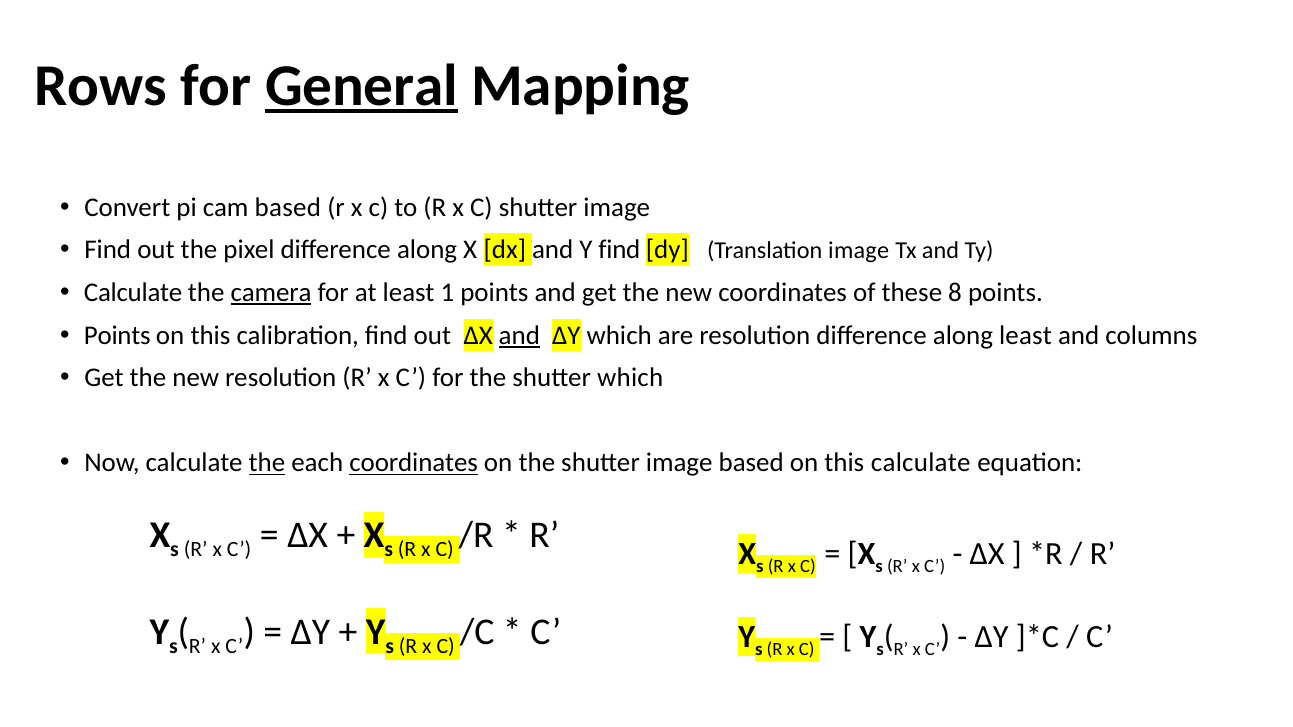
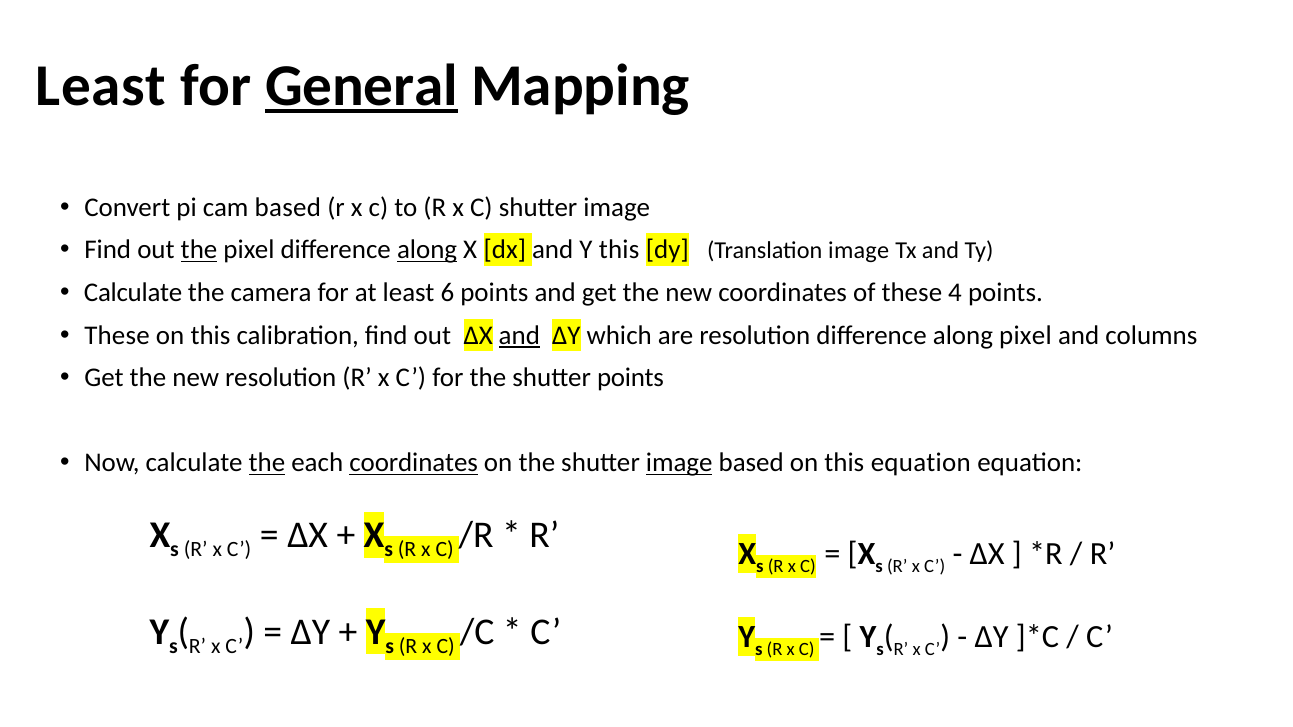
Rows at (101, 86): Rows -> Least
the at (199, 250) underline: none -> present
along at (427, 250) underline: none -> present
Y find: find -> this
camera underline: present -> none
1: 1 -> 6
8: 8 -> 4
Points at (117, 335): Points -> These
along least: least -> pixel
shutter which: which -> points
image at (679, 463) underline: none -> present
this calculate: calculate -> equation
